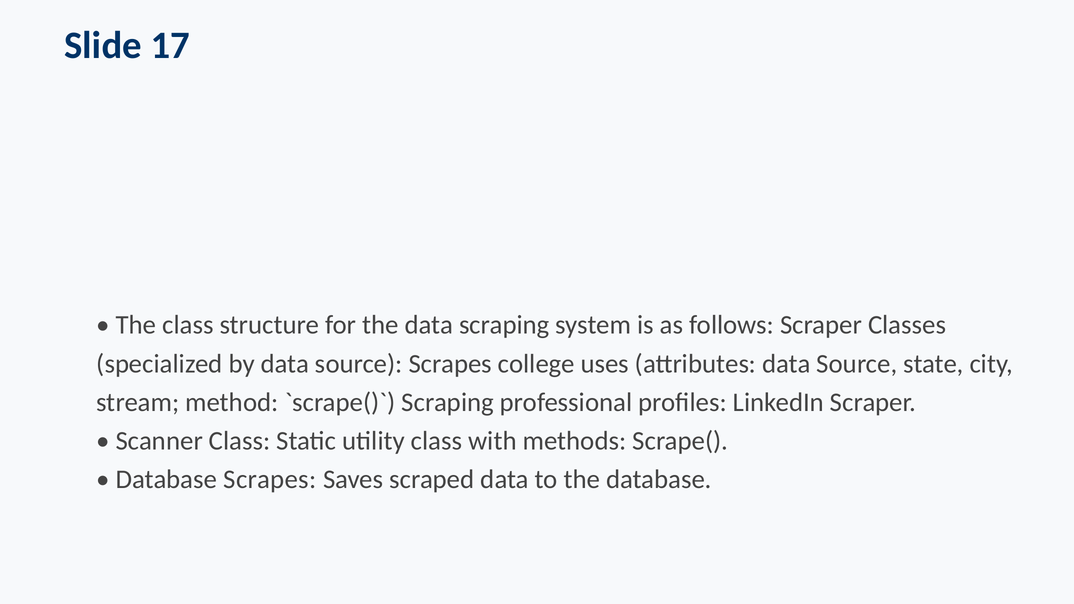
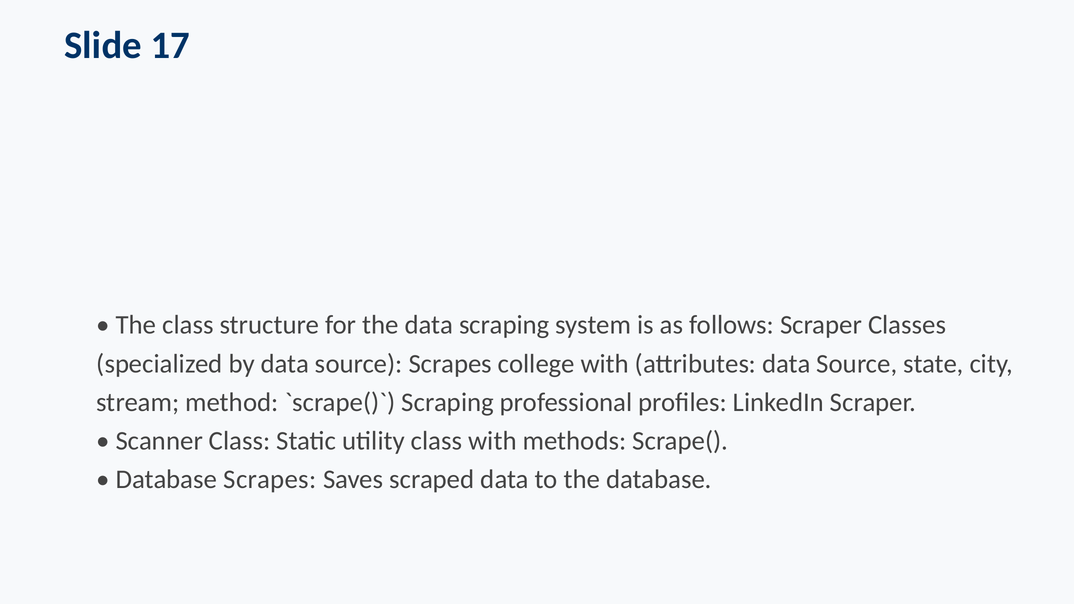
college uses: uses -> with
